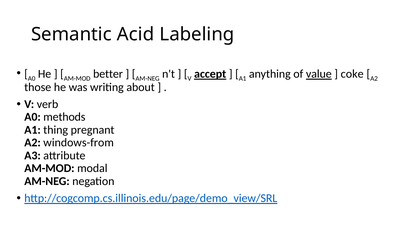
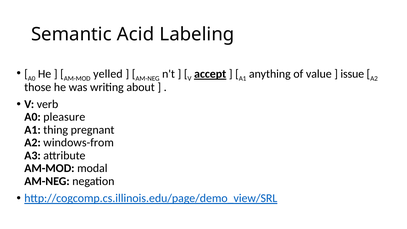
better: better -> yelled
value underline: present -> none
coke: coke -> issue
methods: methods -> pleasure
